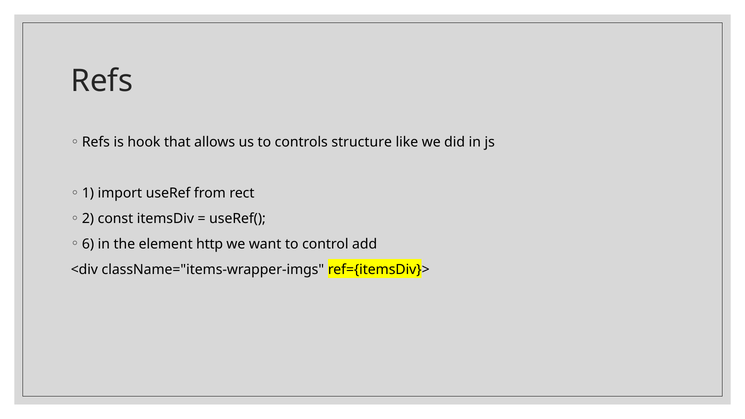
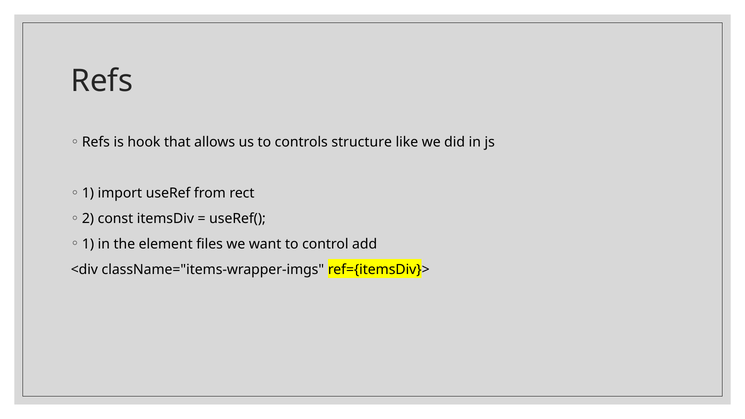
6 at (88, 244): 6 -> 1
http: http -> files
